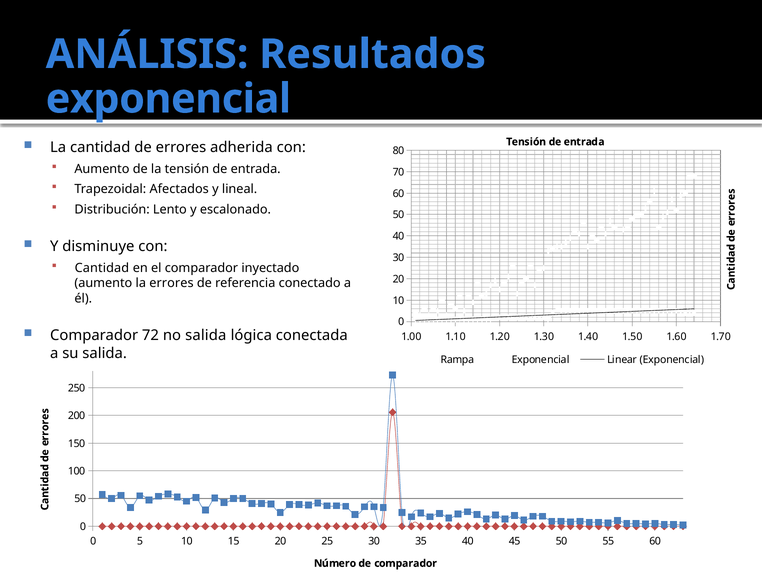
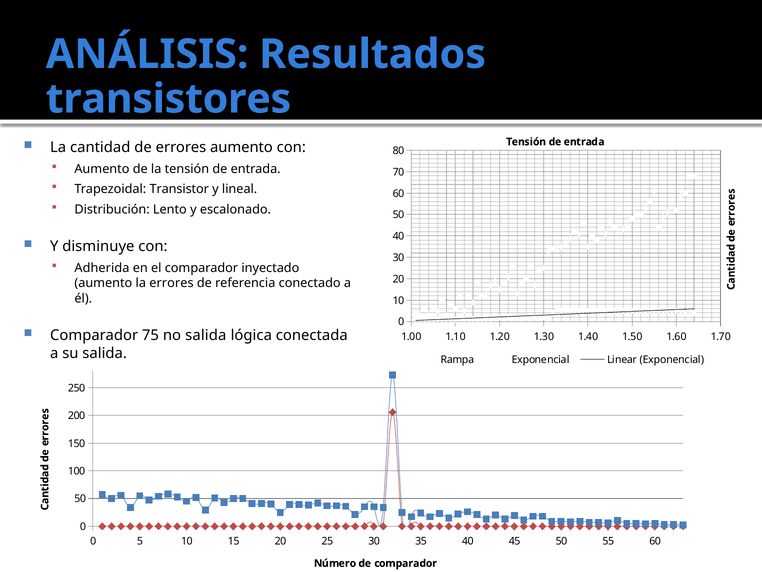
exponencial at (168, 99): exponencial -> transistores
errores adherida: adherida -> aumento
Afectados: Afectados -> Transistor
Cantidad at (102, 268): Cantidad -> Adherida
72: 72 -> 75
